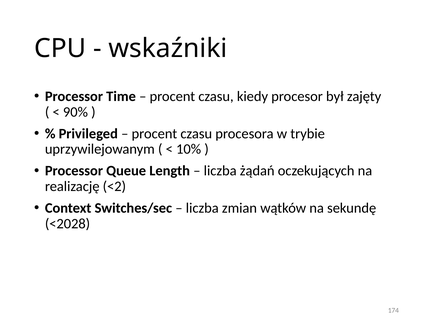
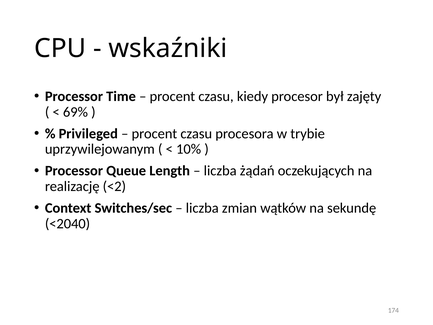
90%: 90% -> 69%
<2028: <2028 -> <2040
